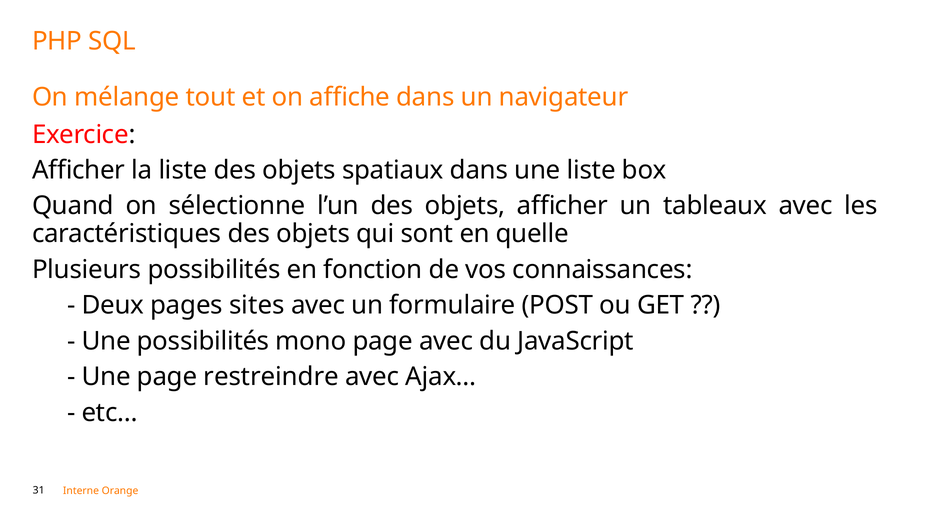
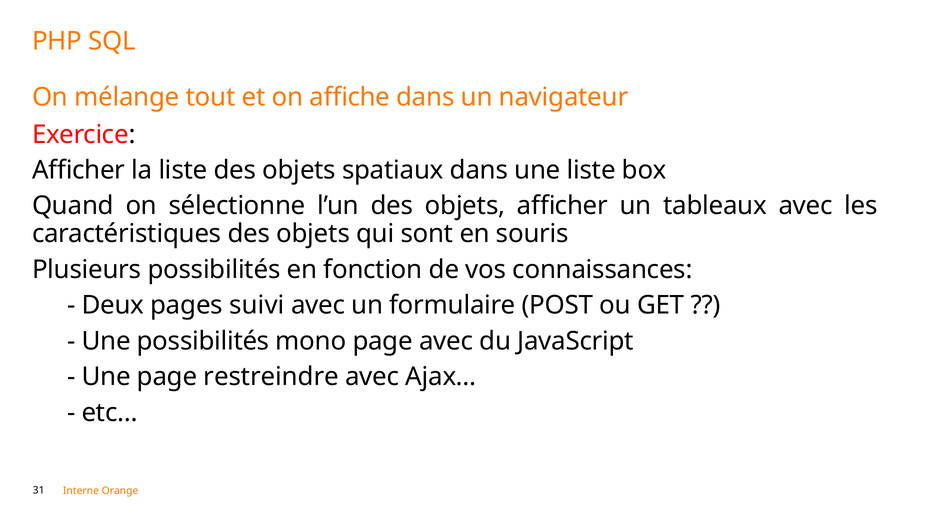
quelle: quelle -> souris
sites: sites -> suivi
